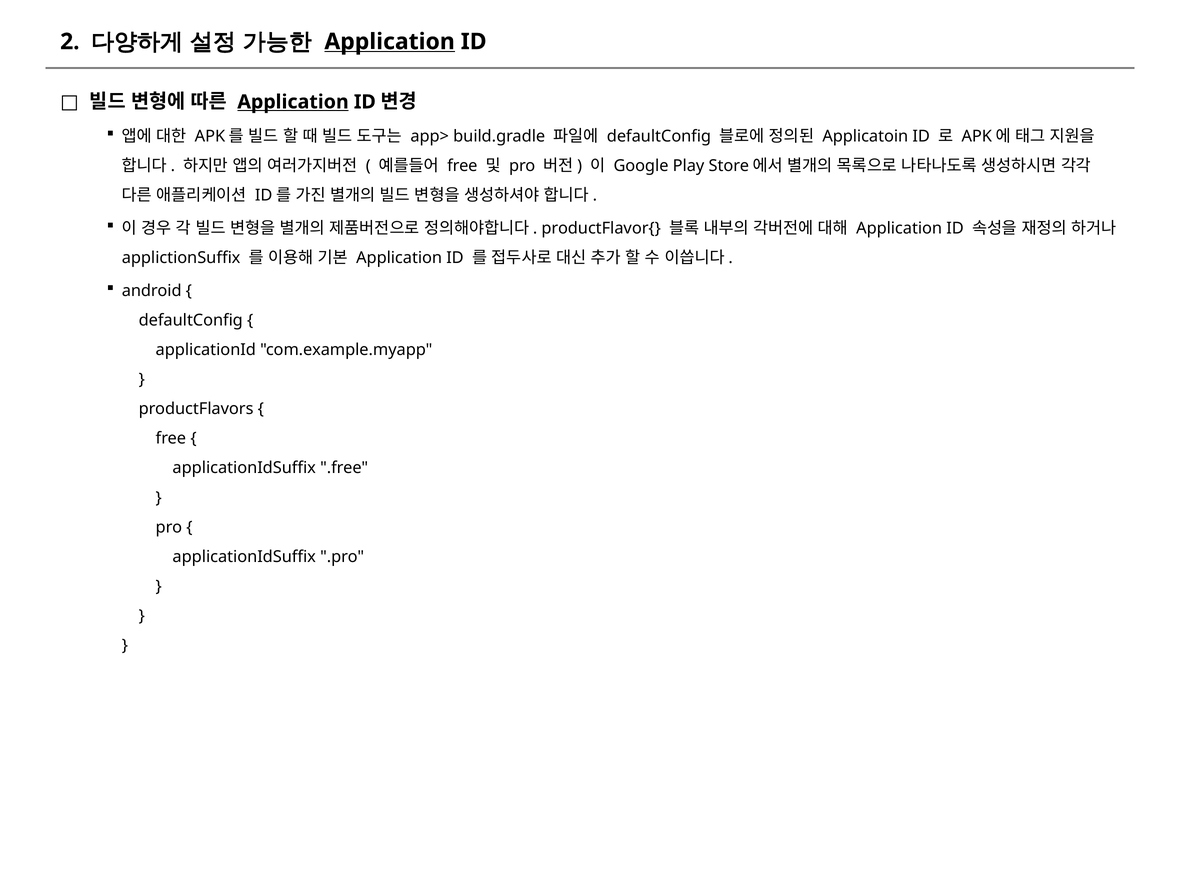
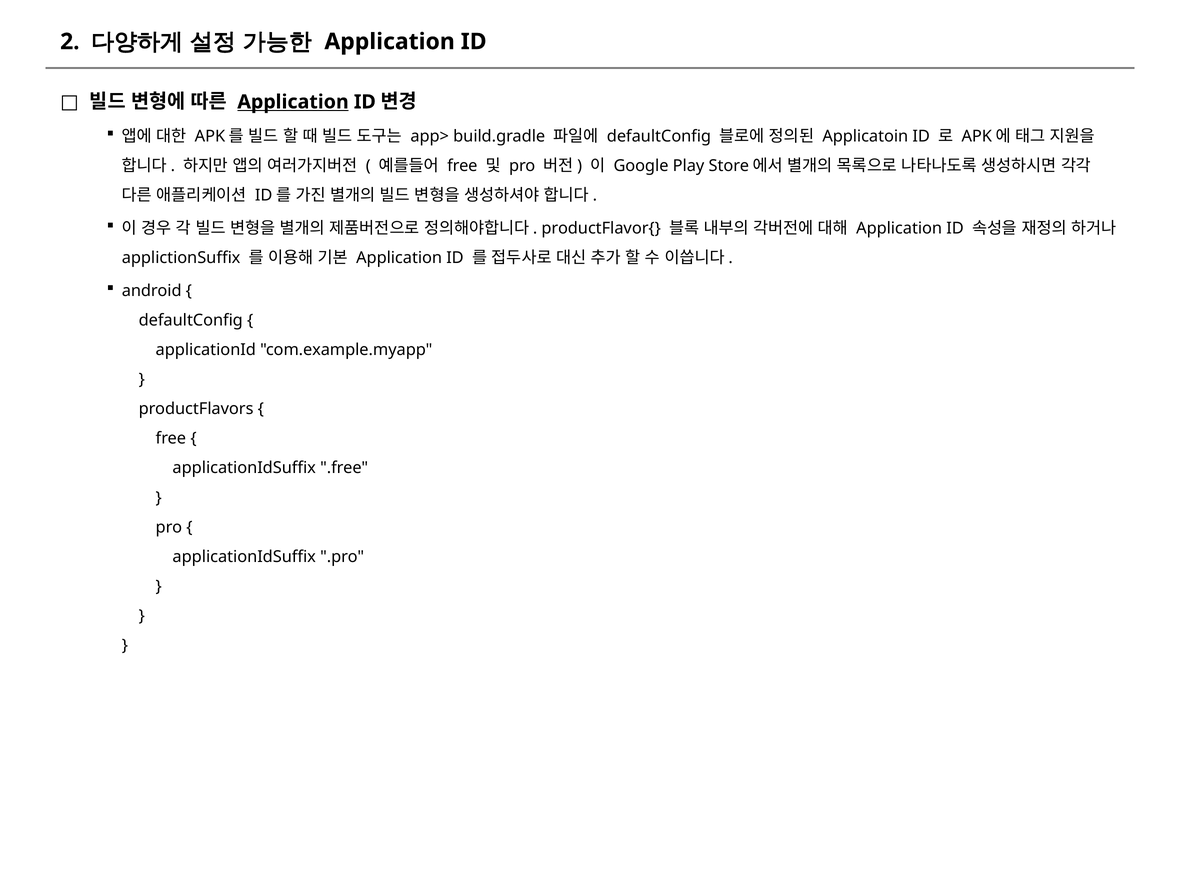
Application at (390, 42) underline: present -> none
